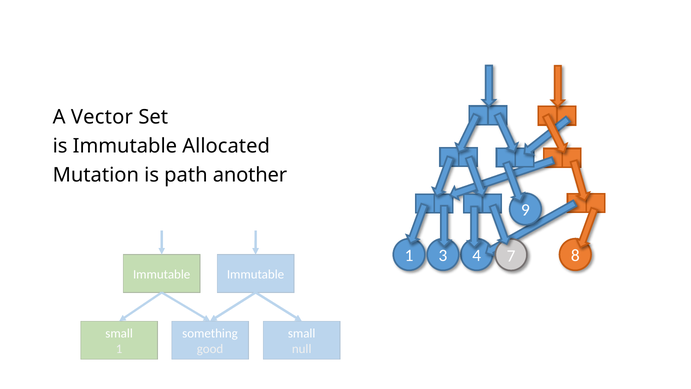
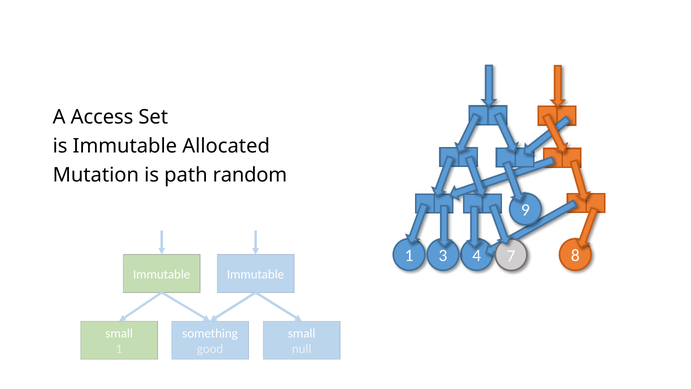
Vector: Vector -> Access
another: another -> random
